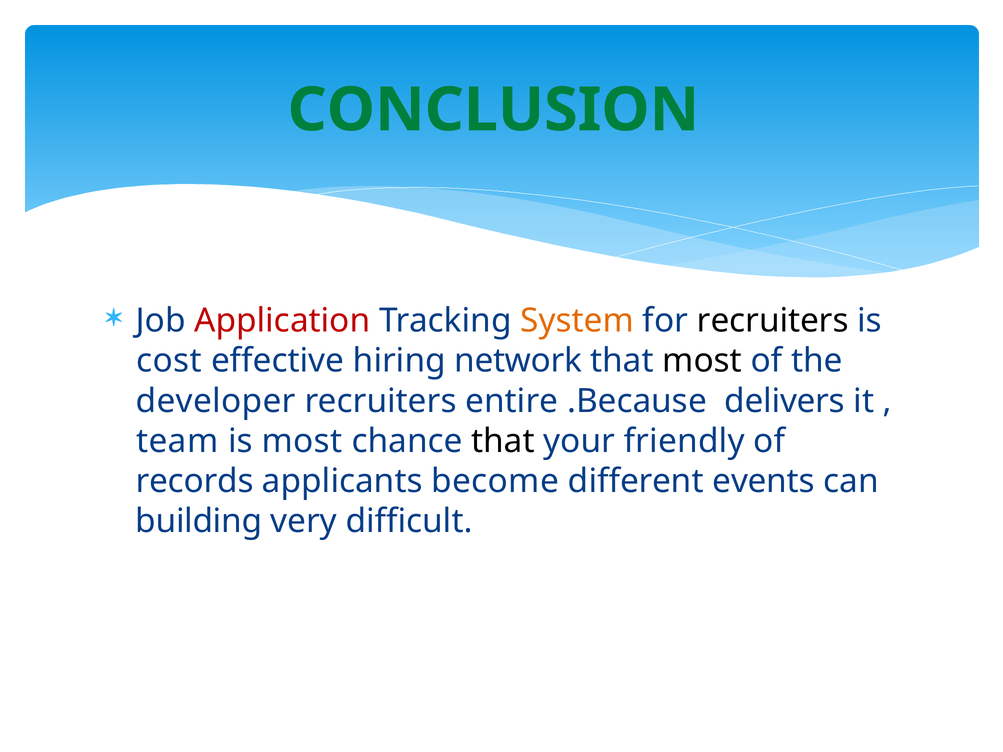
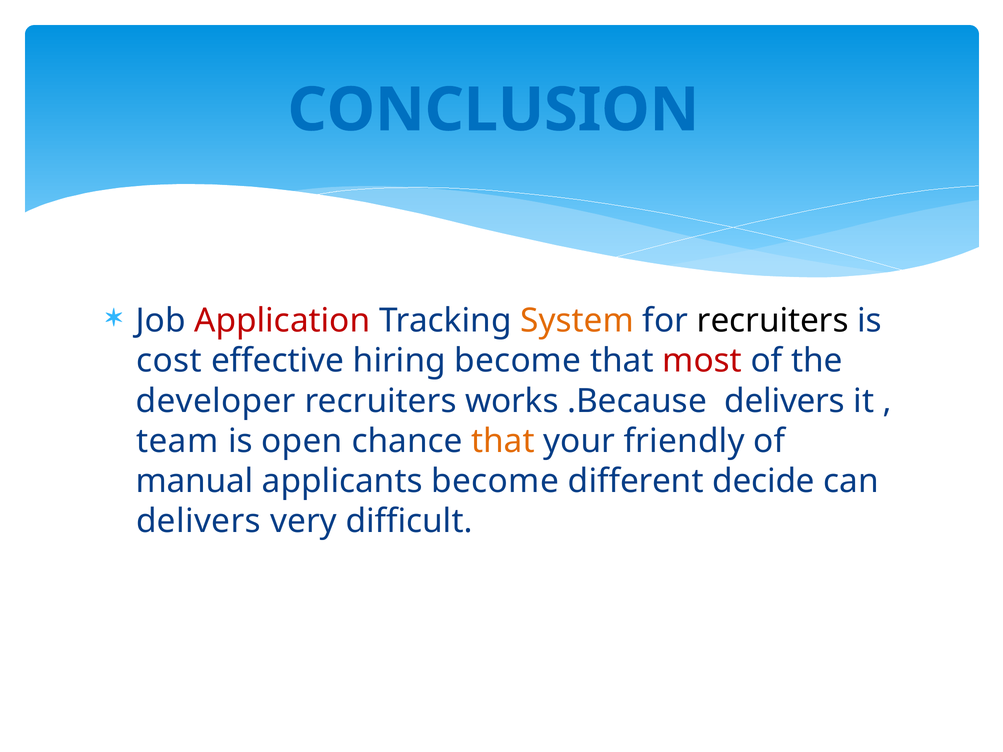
CONCLUSION colour: green -> blue
hiring network: network -> become
most at (702, 361) colour: black -> red
entire: entire -> works
is most: most -> open
that at (503, 441) colour: black -> orange
records: records -> manual
events: events -> decide
building at (199, 522): building -> delivers
